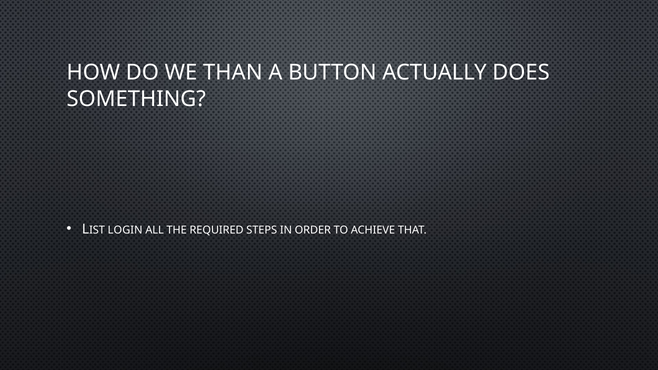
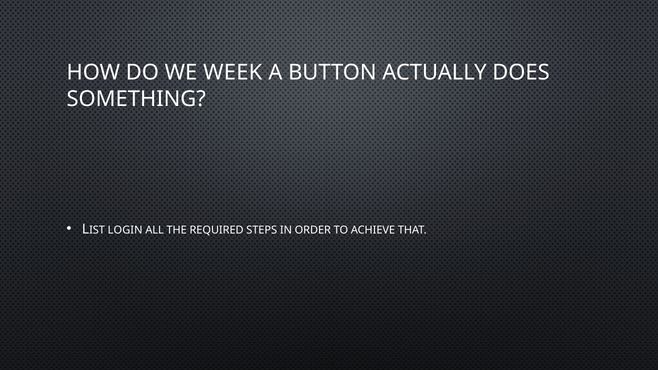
THAN: THAN -> WEEK
